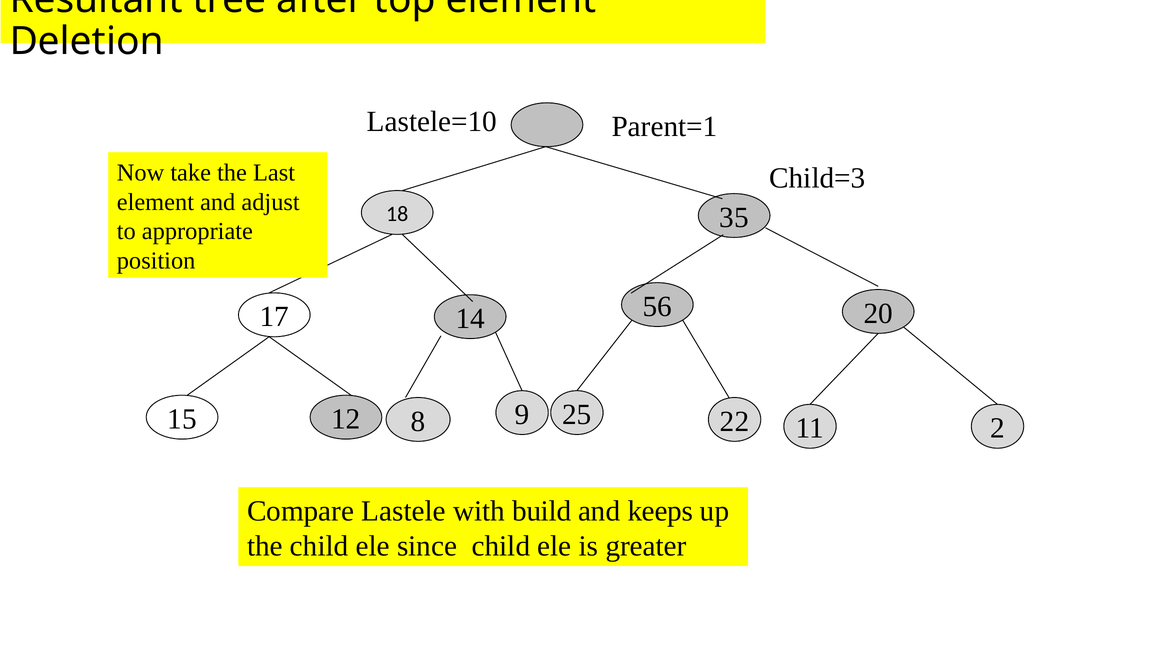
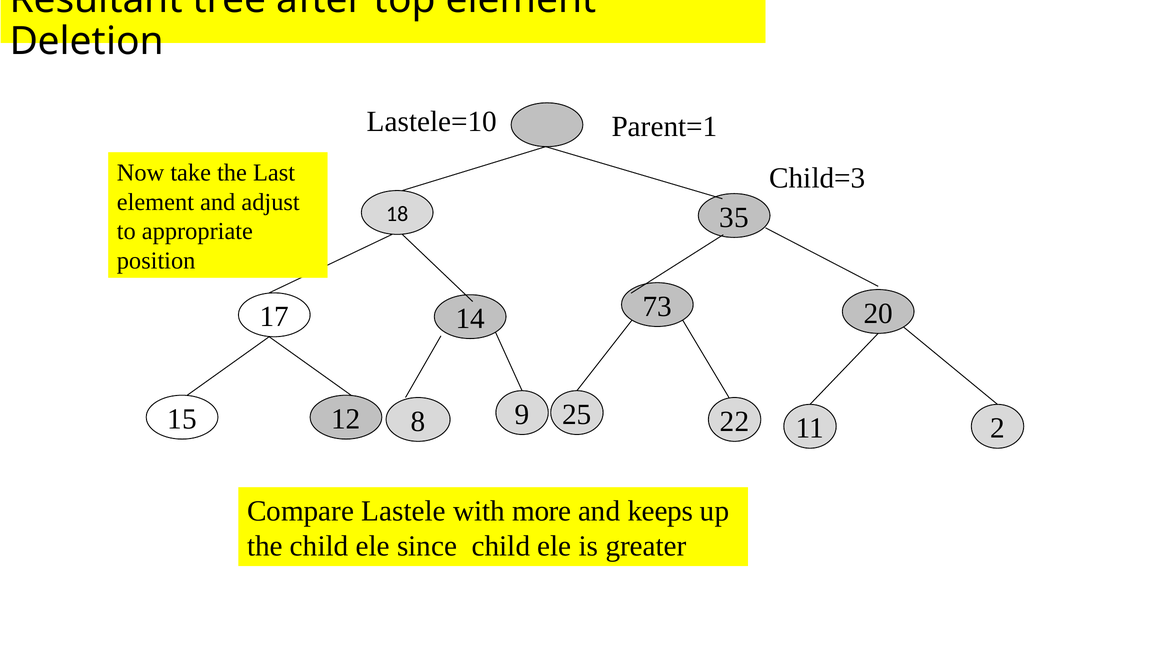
56: 56 -> 73
build: build -> more
